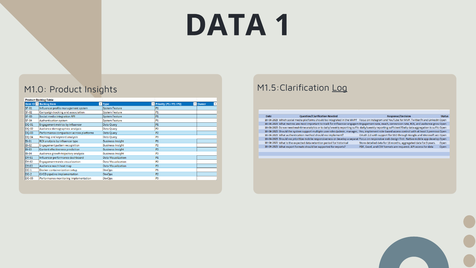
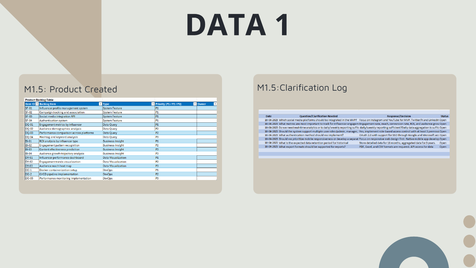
M1.0: M1.0 -> M1.5
Insights: Insights -> Created
Log underline: present -> none
